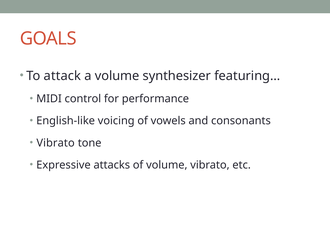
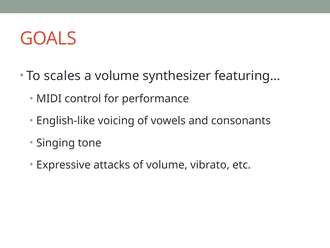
attack: attack -> scales
Vibrato at (56, 143): Vibrato -> Singing
